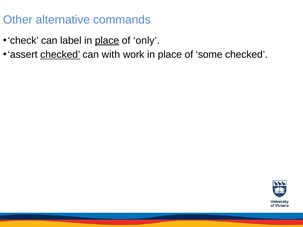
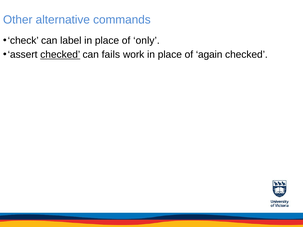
place at (107, 41) underline: present -> none
with: with -> fails
some: some -> again
